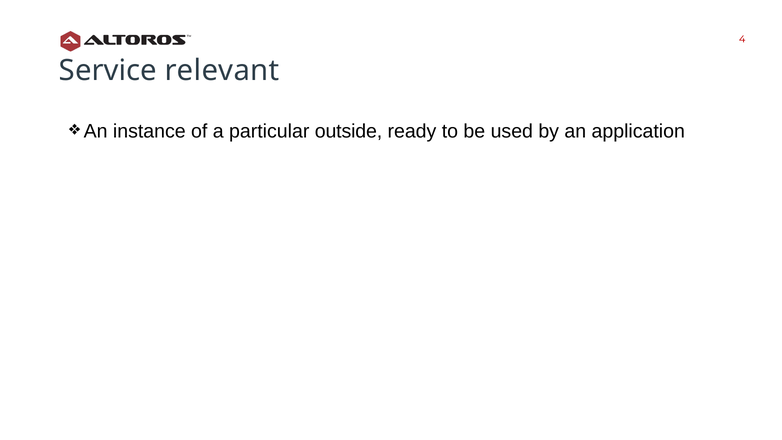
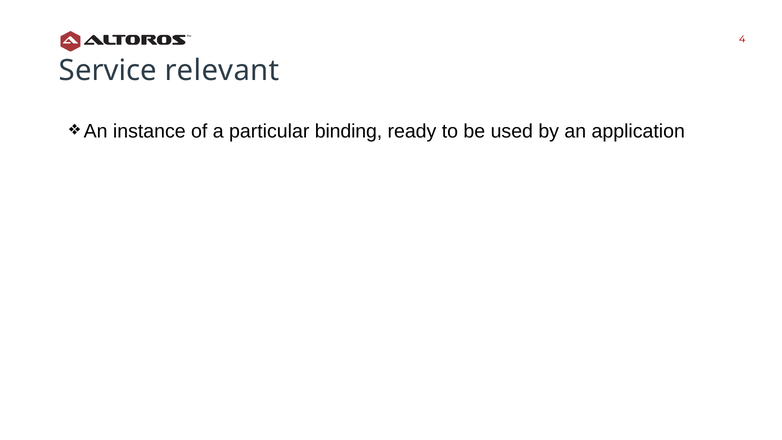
outside: outside -> binding
